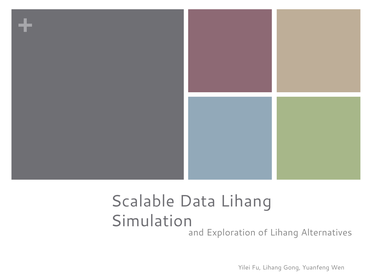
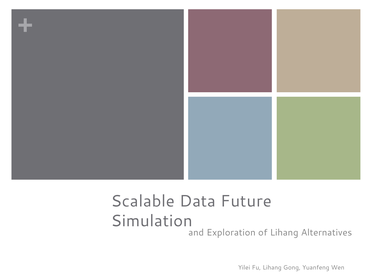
Data Lihang: Lihang -> Future
